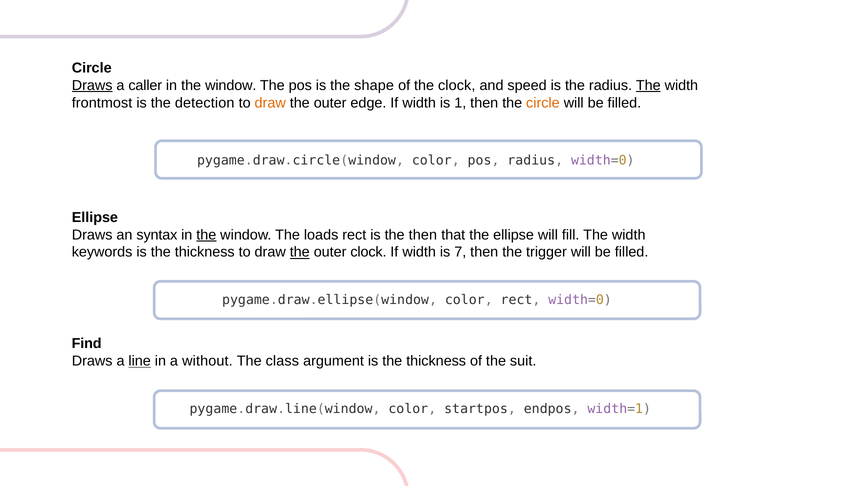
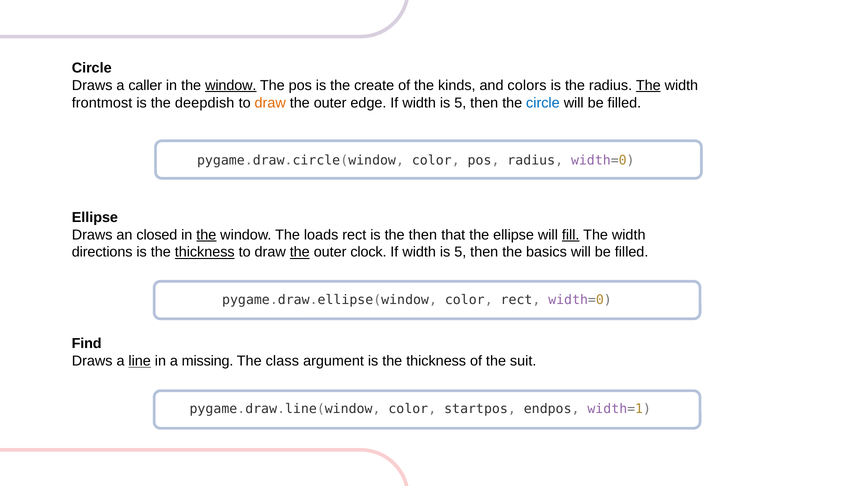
Draws at (92, 85) underline: present -> none
window at (231, 85) underline: none -> present
shape: shape -> create
the clock: clock -> kinds
speed: speed -> colors
detection: detection -> deepdish
1 at (460, 103): 1 -> 5
circle at (543, 103) colour: orange -> blue
syntax: syntax -> closed
fill underline: none -> present
keywords: keywords -> directions
thickness at (205, 252) underline: none -> present
7 at (460, 252): 7 -> 5
trigger: trigger -> basics
without: without -> missing
